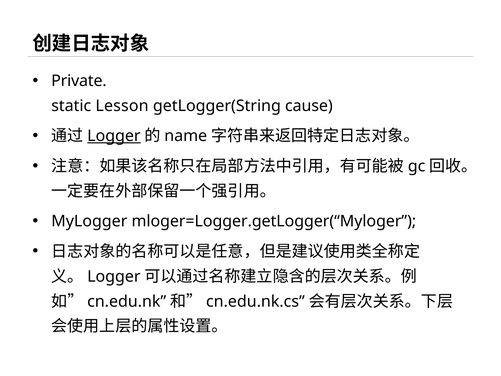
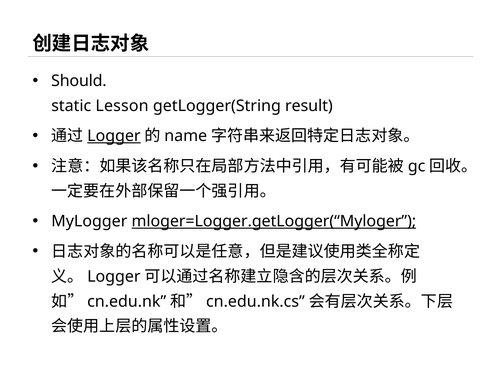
Private: Private -> Should
cause: cause -> result
mloger=Logger.getLogger(“Myloger underline: none -> present
